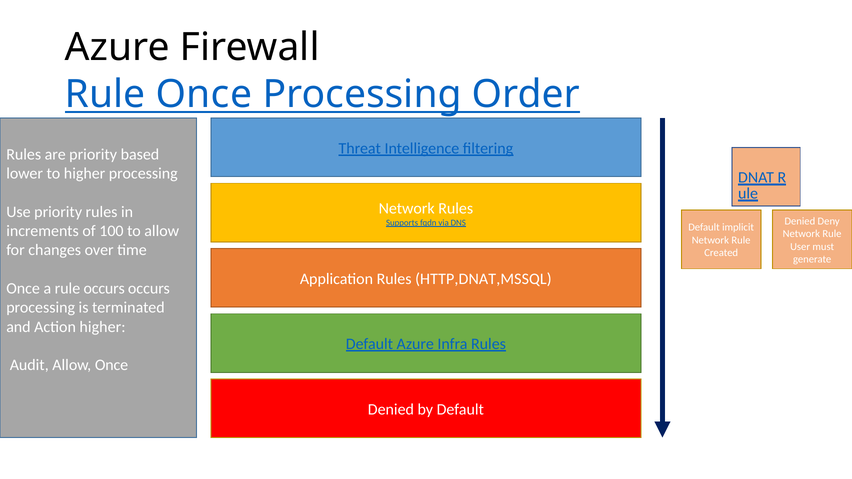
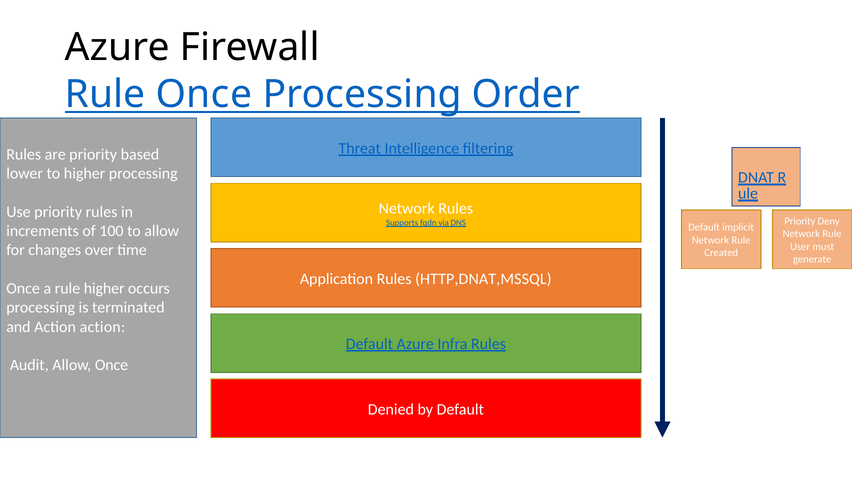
Denied at (800, 221): Denied -> Priority
rule occurs: occurs -> higher
Action higher: higher -> action
